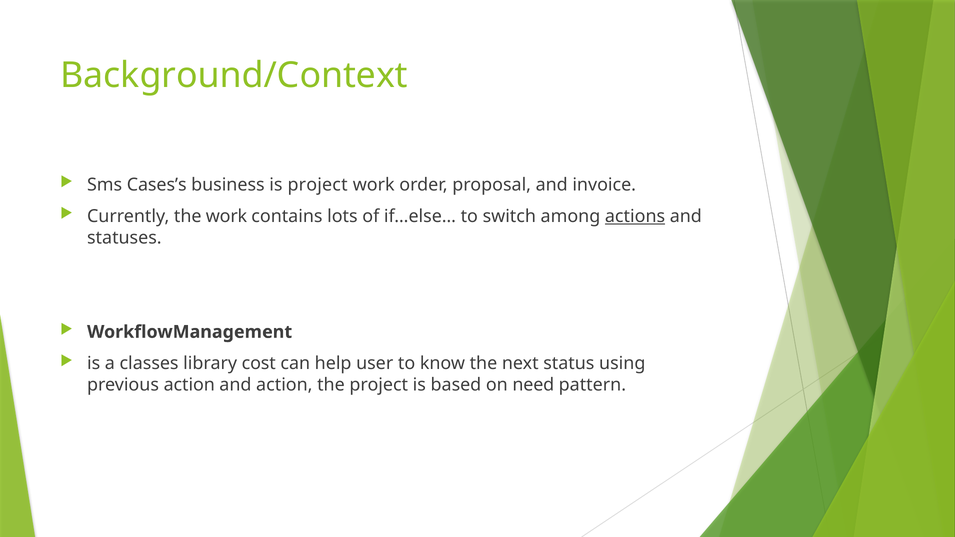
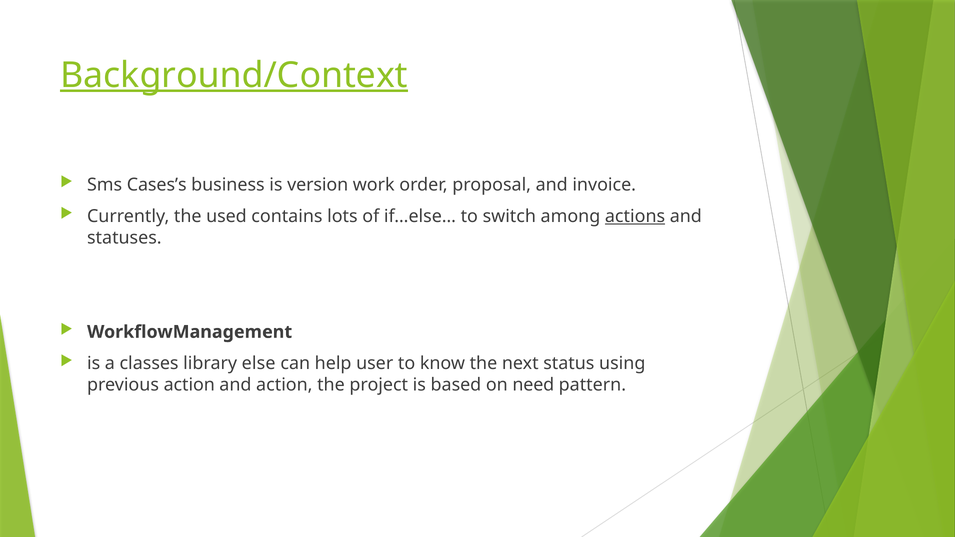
Background/Context underline: none -> present
is project: project -> version
the work: work -> used
cost: cost -> else
